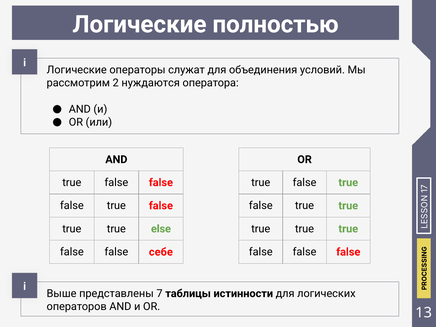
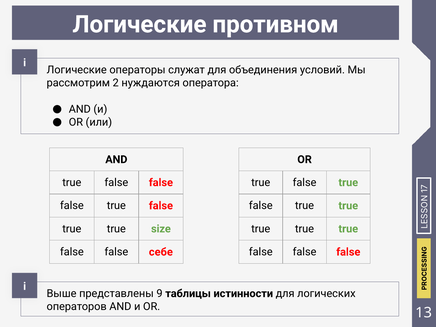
полностью: полностью -> противном
else: else -> size
представлены 7: 7 -> 9
